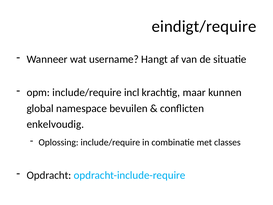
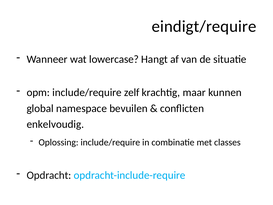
username: username -> lowercase
incl: incl -> zelf
